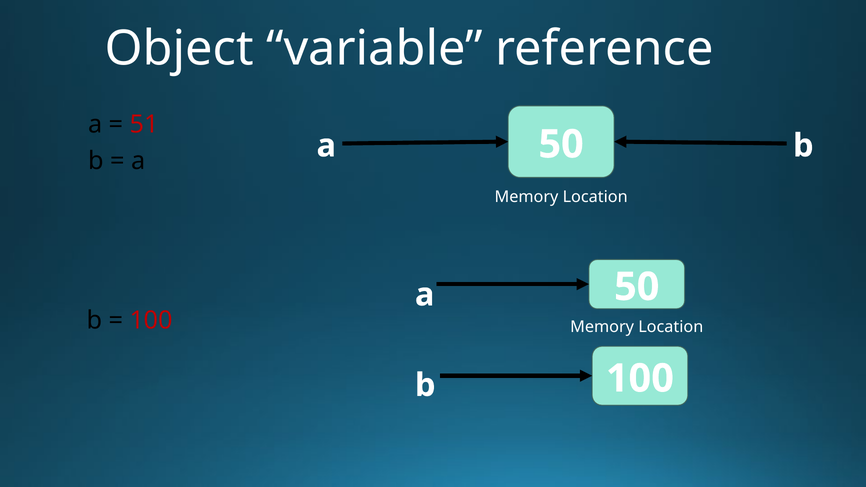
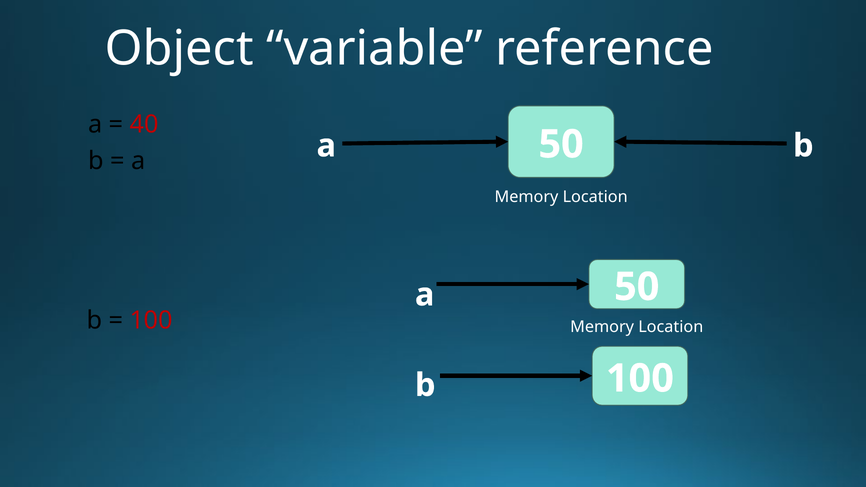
51: 51 -> 40
